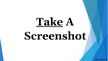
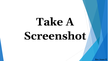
Take underline: present -> none
